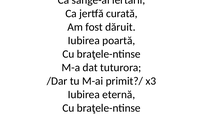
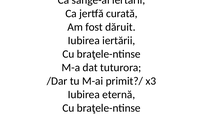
Iubirea poartă: poartă -> iertării
